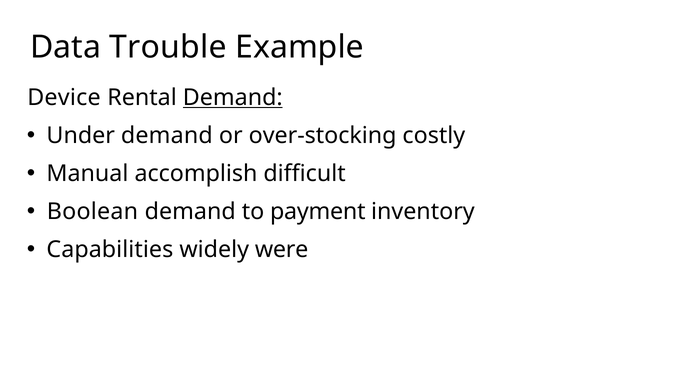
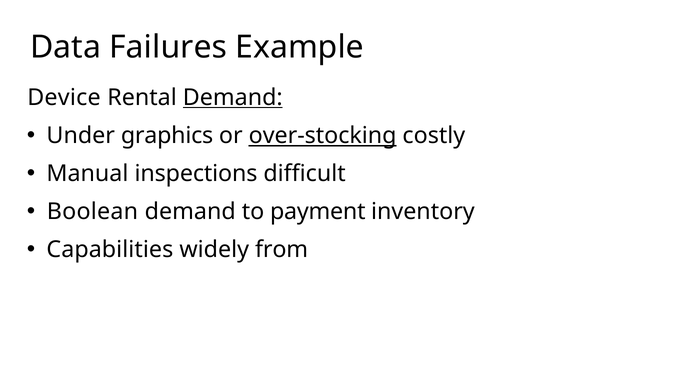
Trouble: Trouble -> Failures
Under demand: demand -> graphics
over-stocking underline: none -> present
accomplish: accomplish -> inspections
were: were -> from
